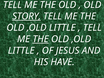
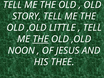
STORY underline: present -> none
LITTLE at (21, 51): LITTLE -> NOON
HAVE: HAVE -> THEE
